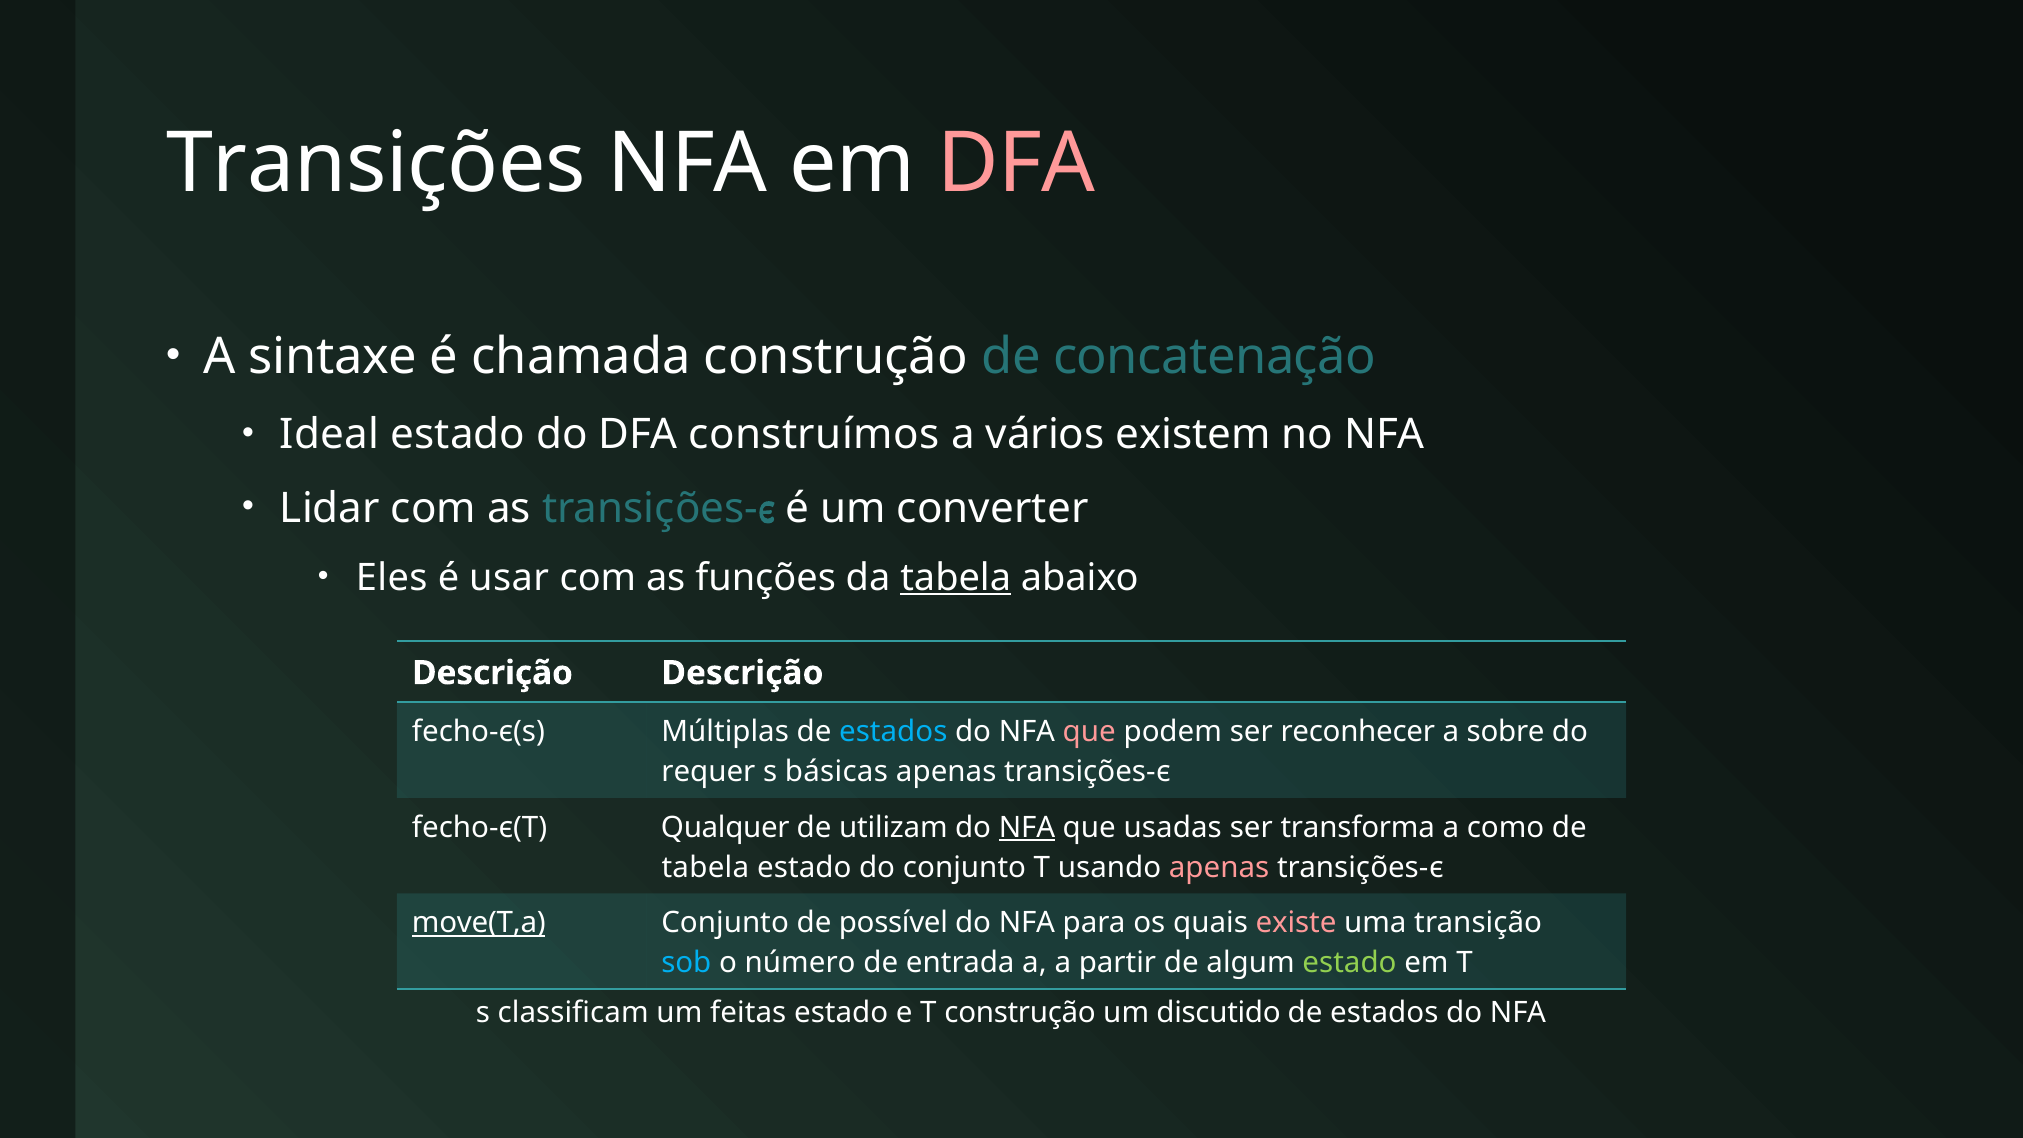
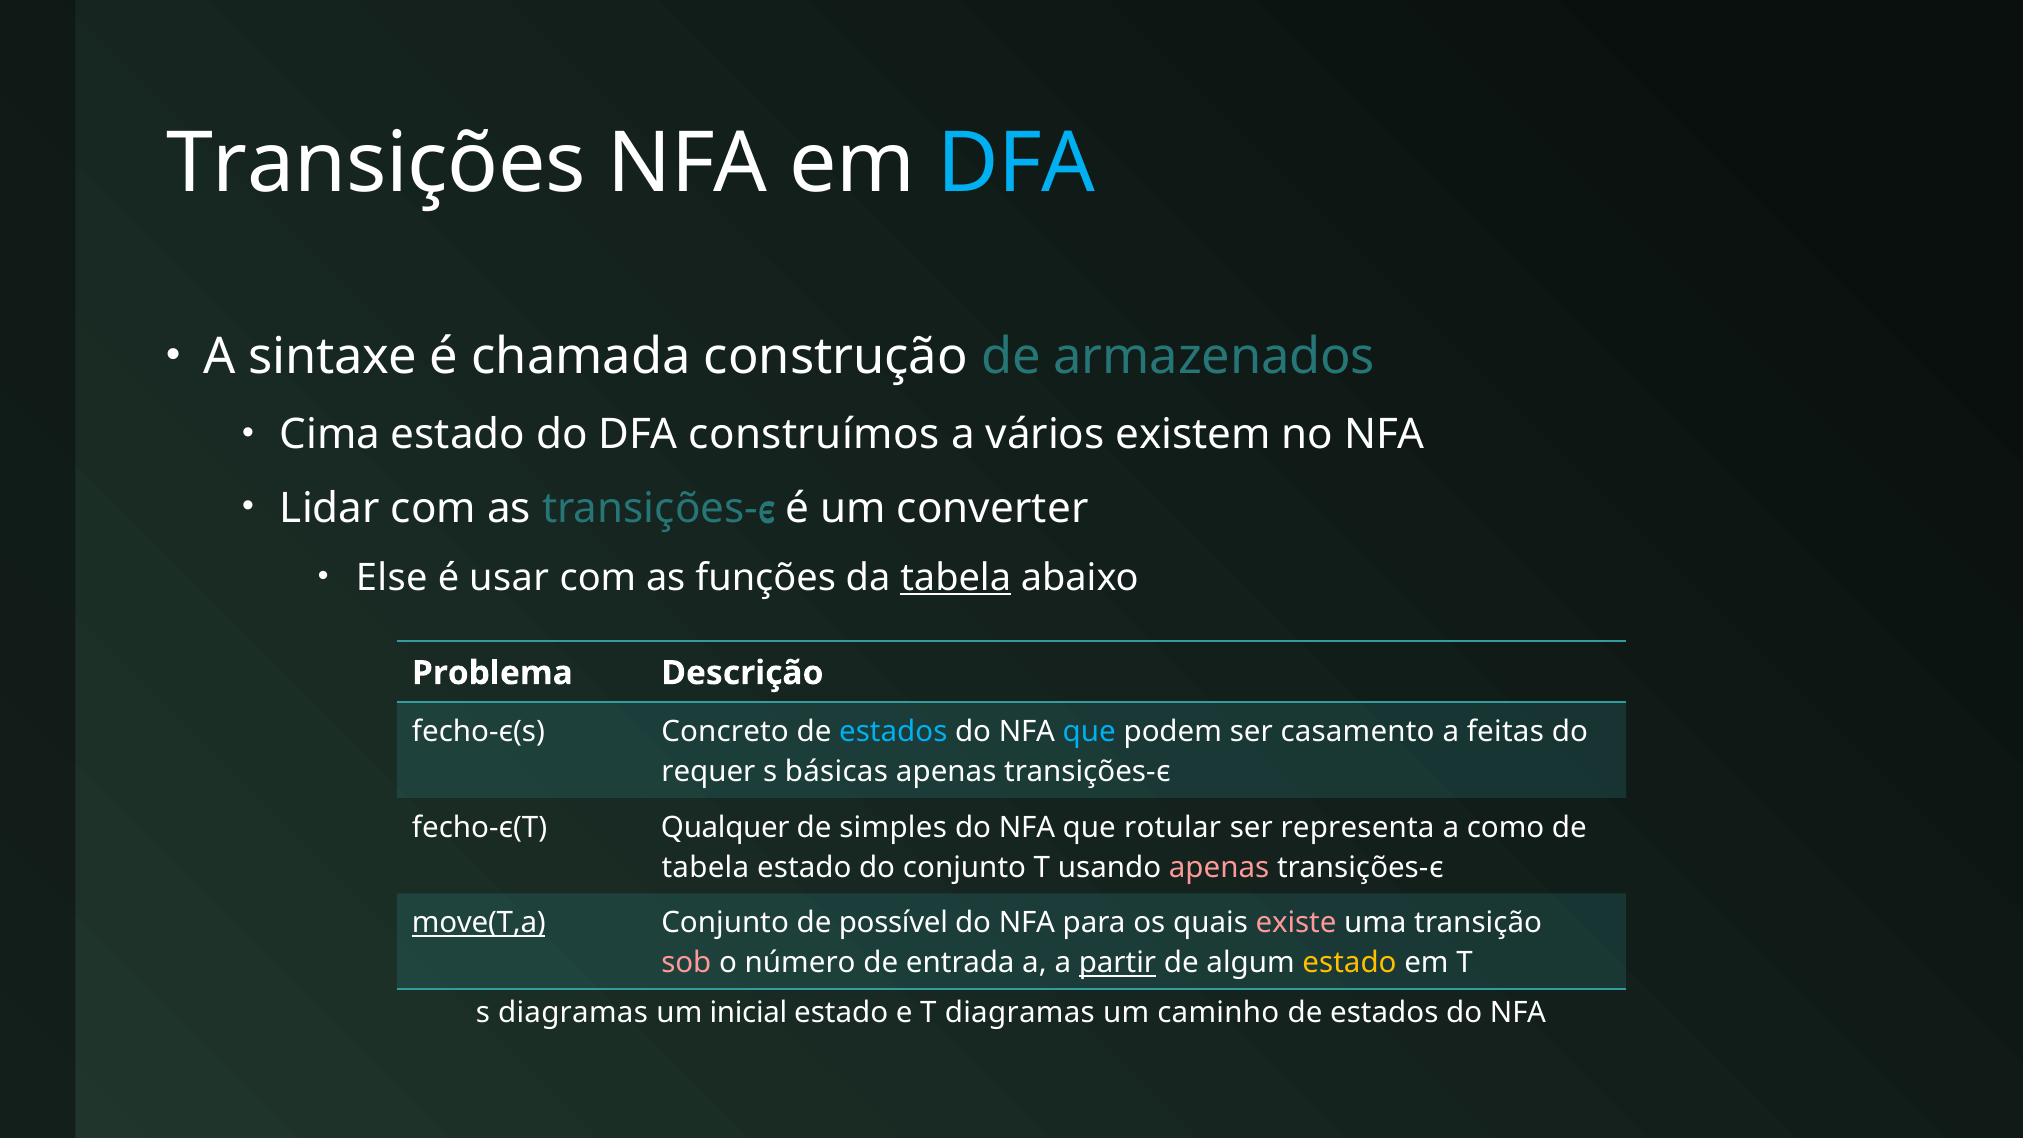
DFA at (1016, 164) colour: pink -> light blue
concatenação: concatenação -> armazenados
Ideal: Ideal -> Cima
Eles: Eles -> Else
Descrição at (492, 673): Descrição -> Problema
Múltiplas: Múltiplas -> Concreto
que at (1089, 732) colour: pink -> light blue
reconhecer: reconhecer -> casamento
sobre: sobre -> feitas
utilizam: utilizam -> simples
NFA at (1027, 827) underline: present -> none
usadas: usadas -> rotular
transforma: transforma -> representa
sob colour: light blue -> pink
partir underline: none -> present
estado at (1350, 963) colour: light green -> yellow
s classificam: classificam -> diagramas
feitas: feitas -> inicial
T construção: construção -> diagramas
discutido: discutido -> caminho
